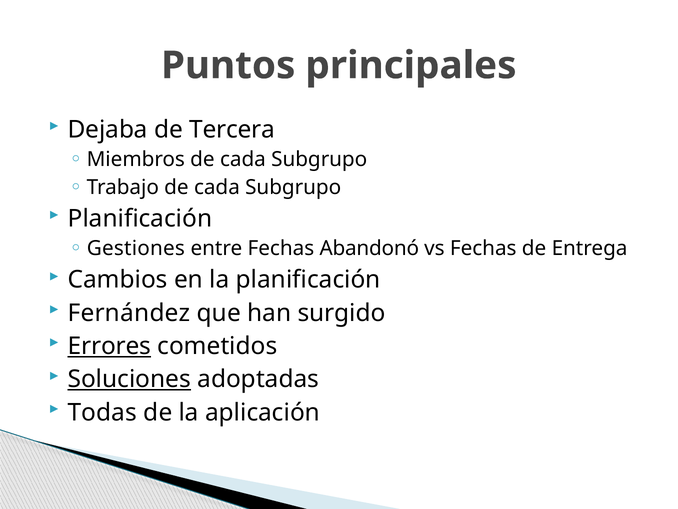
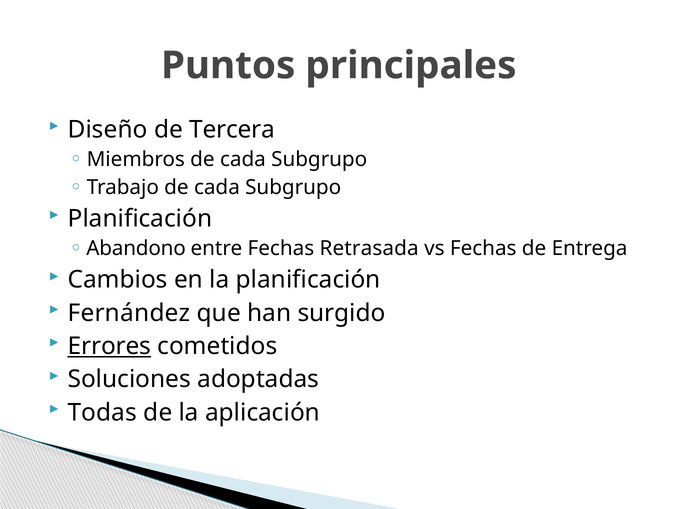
Dejaba: Dejaba -> Diseño
Gestiones: Gestiones -> Abandono
Abandonó: Abandonó -> Retrasada
Soluciones underline: present -> none
